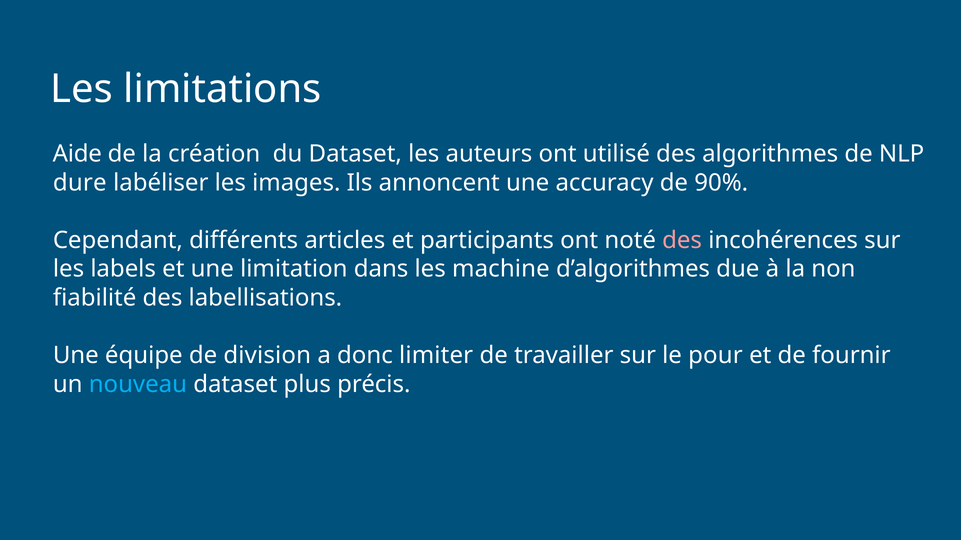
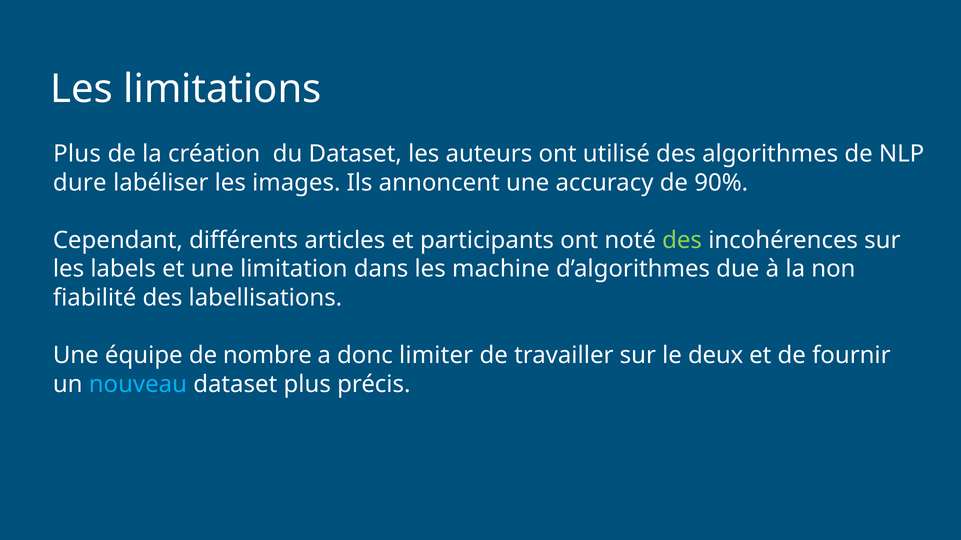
Aide at (77, 154): Aide -> Plus
des at (682, 241) colour: pink -> light green
division: division -> nombre
pour: pour -> deux
